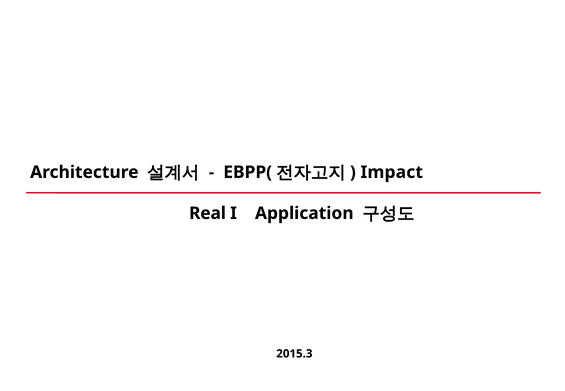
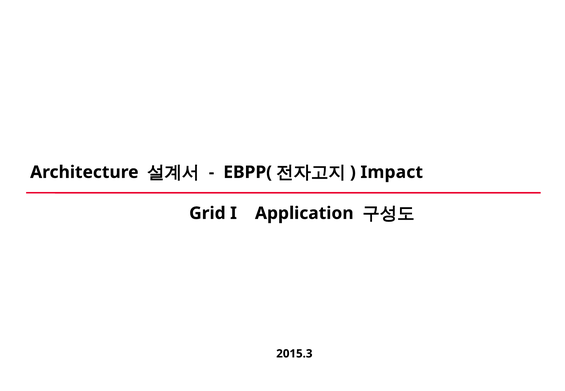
Real: Real -> Grid
